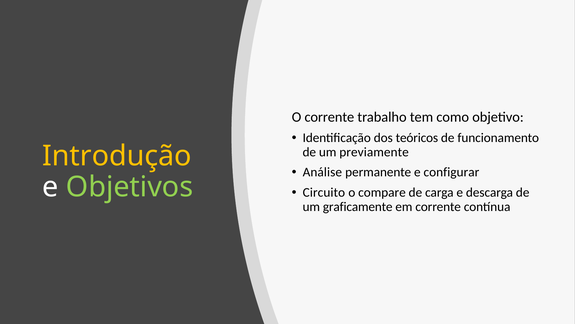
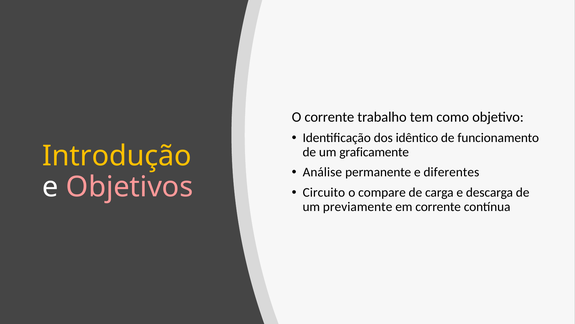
teóricos: teóricos -> idêntico
previamente: previamente -> graficamente
configurar: configurar -> diferentes
Objetivos colour: light green -> pink
graficamente: graficamente -> previamente
